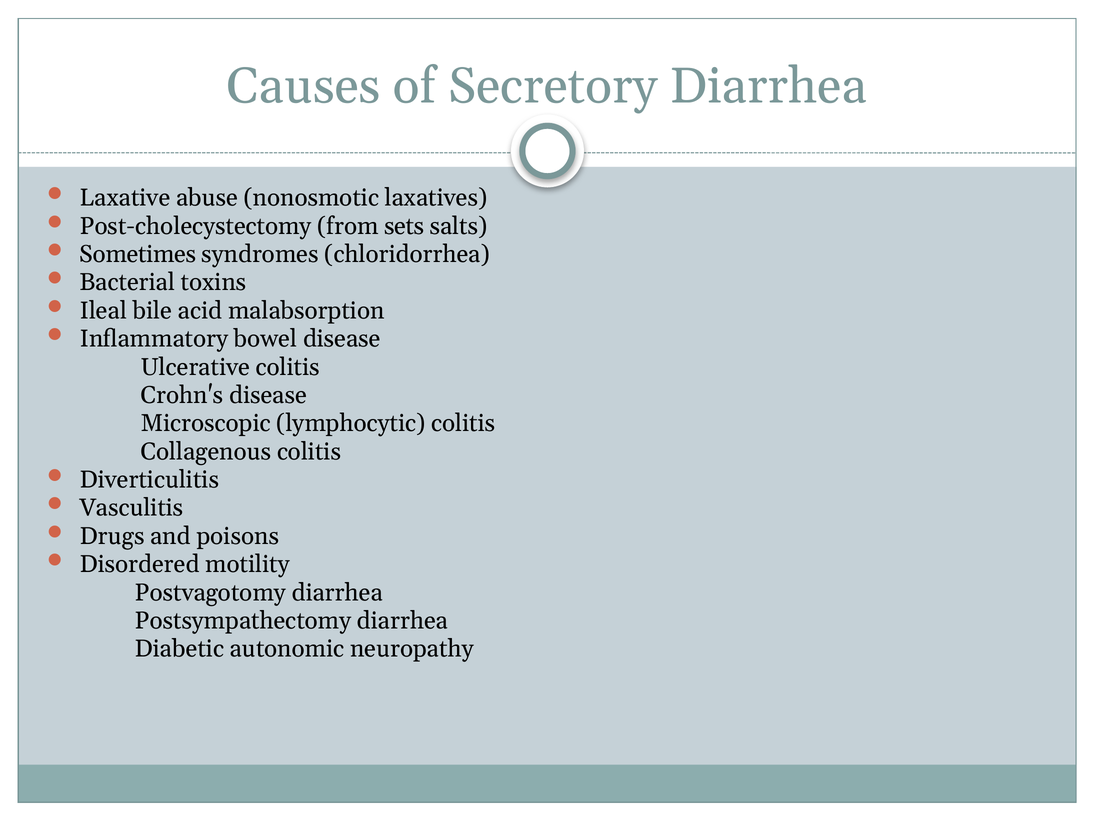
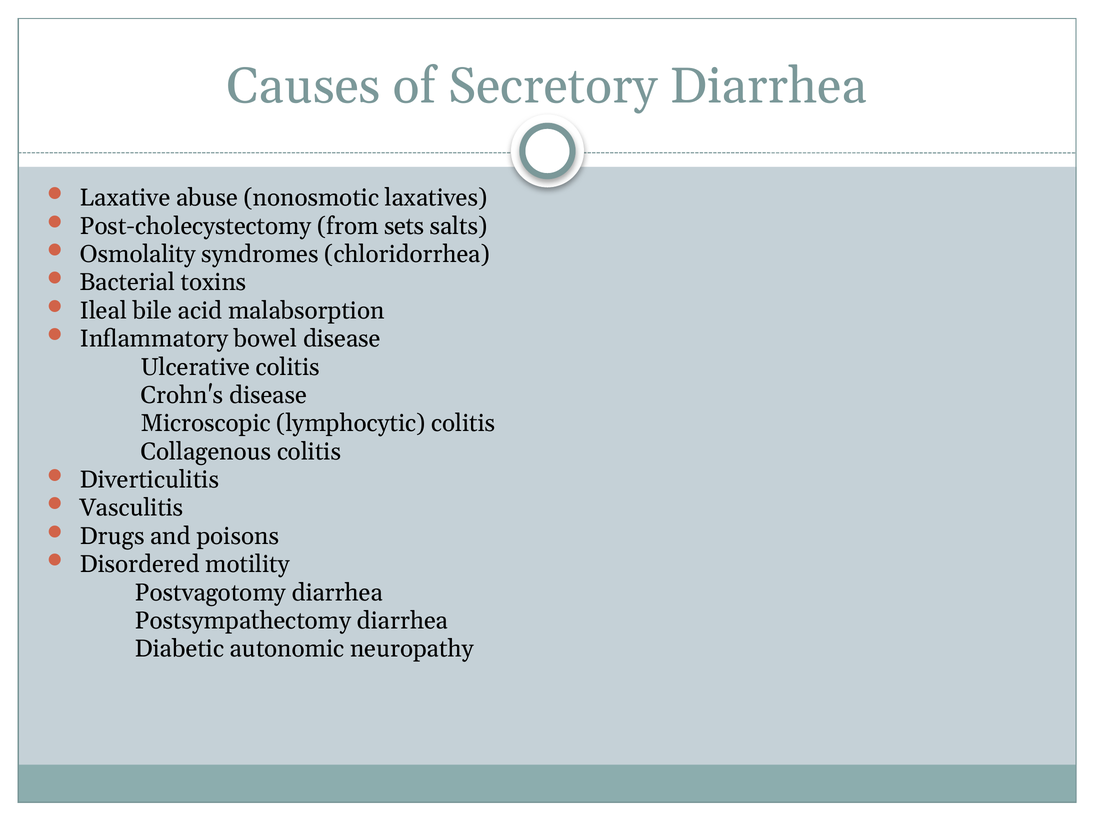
Sometimes: Sometimes -> Osmolality
